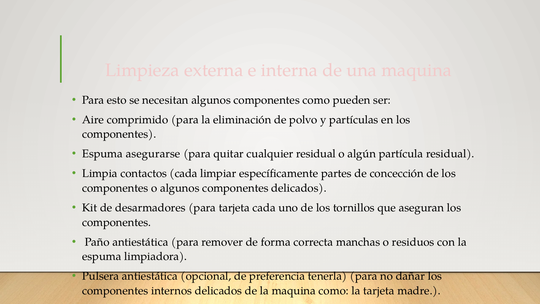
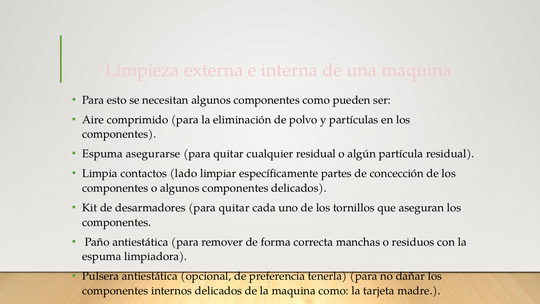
contactos cada: cada -> lado
desarmadores para tarjeta: tarjeta -> quitar
